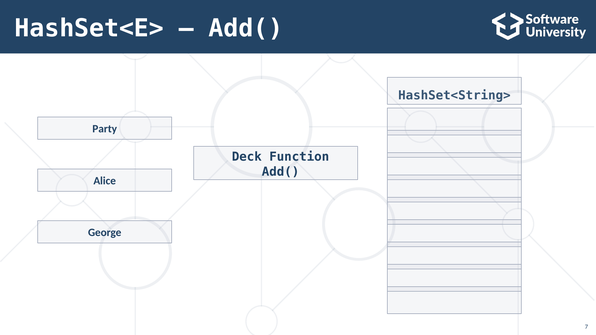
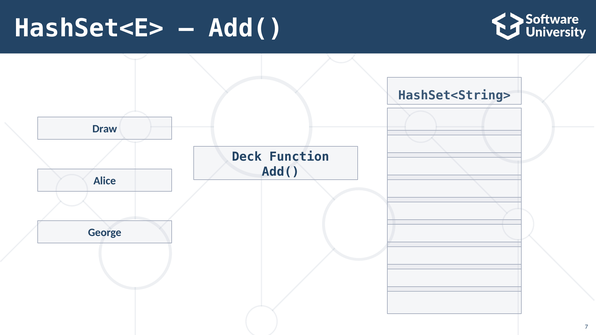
Party: Party -> Draw
